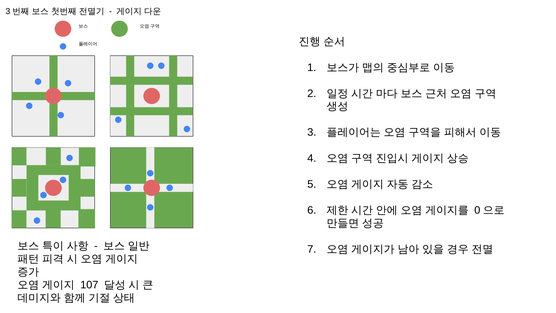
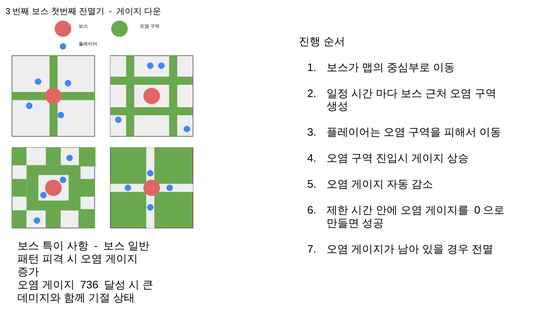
107: 107 -> 736
